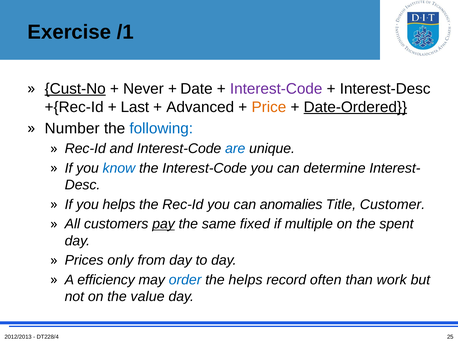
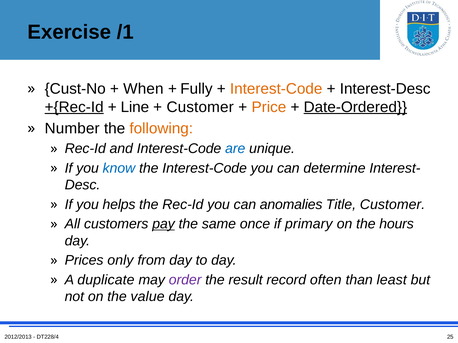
Cust-No underline: present -> none
Never: Never -> When
Date: Date -> Fully
Interest-Code at (276, 89) colour: purple -> orange
+{Rec-Id underline: none -> present
Last: Last -> Line
Advanced at (200, 107): Advanced -> Customer
following colour: blue -> orange
fixed: fixed -> once
multiple: multiple -> primary
spent: spent -> hours
efficiency: efficiency -> duplicate
order colour: blue -> purple
the helps: helps -> result
work: work -> least
